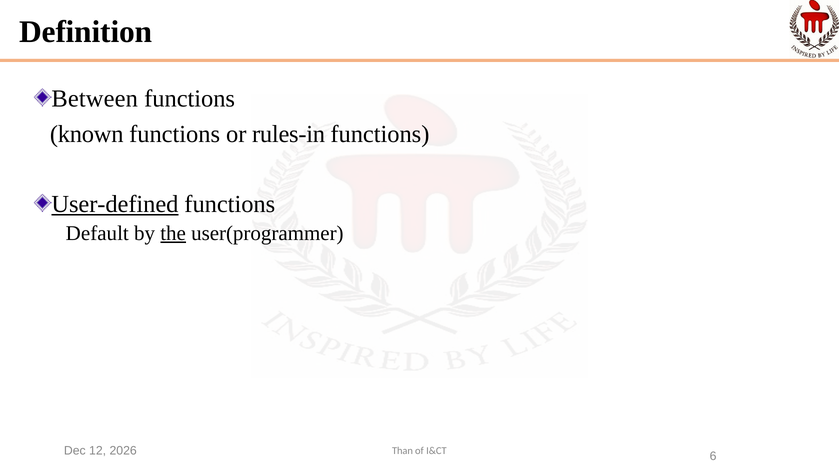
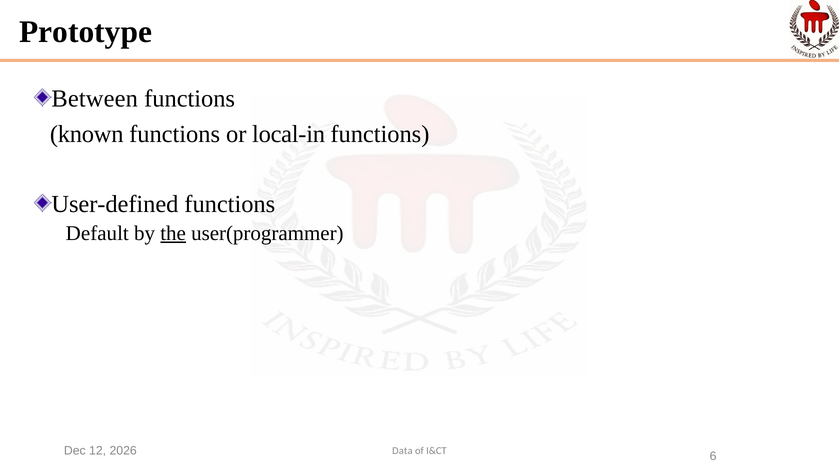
Definition: Definition -> Prototype
rules-in: rules-in -> local-in
User-defined underline: present -> none
Than: Than -> Data
